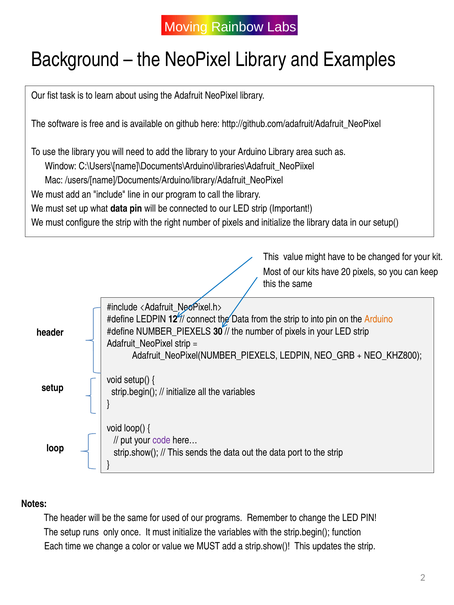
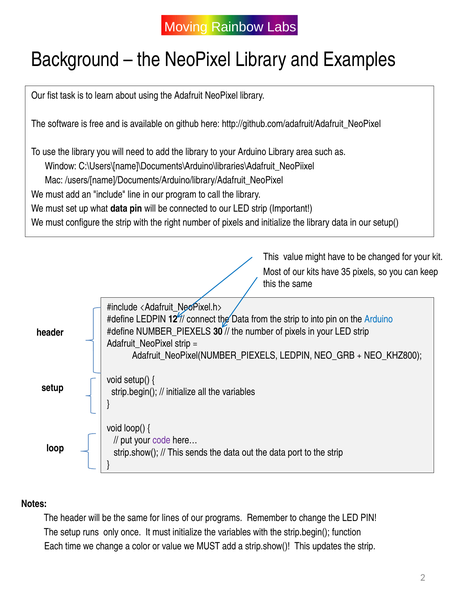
20: 20 -> 35
Arduino at (379, 319) colour: orange -> blue
used: used -> lines
